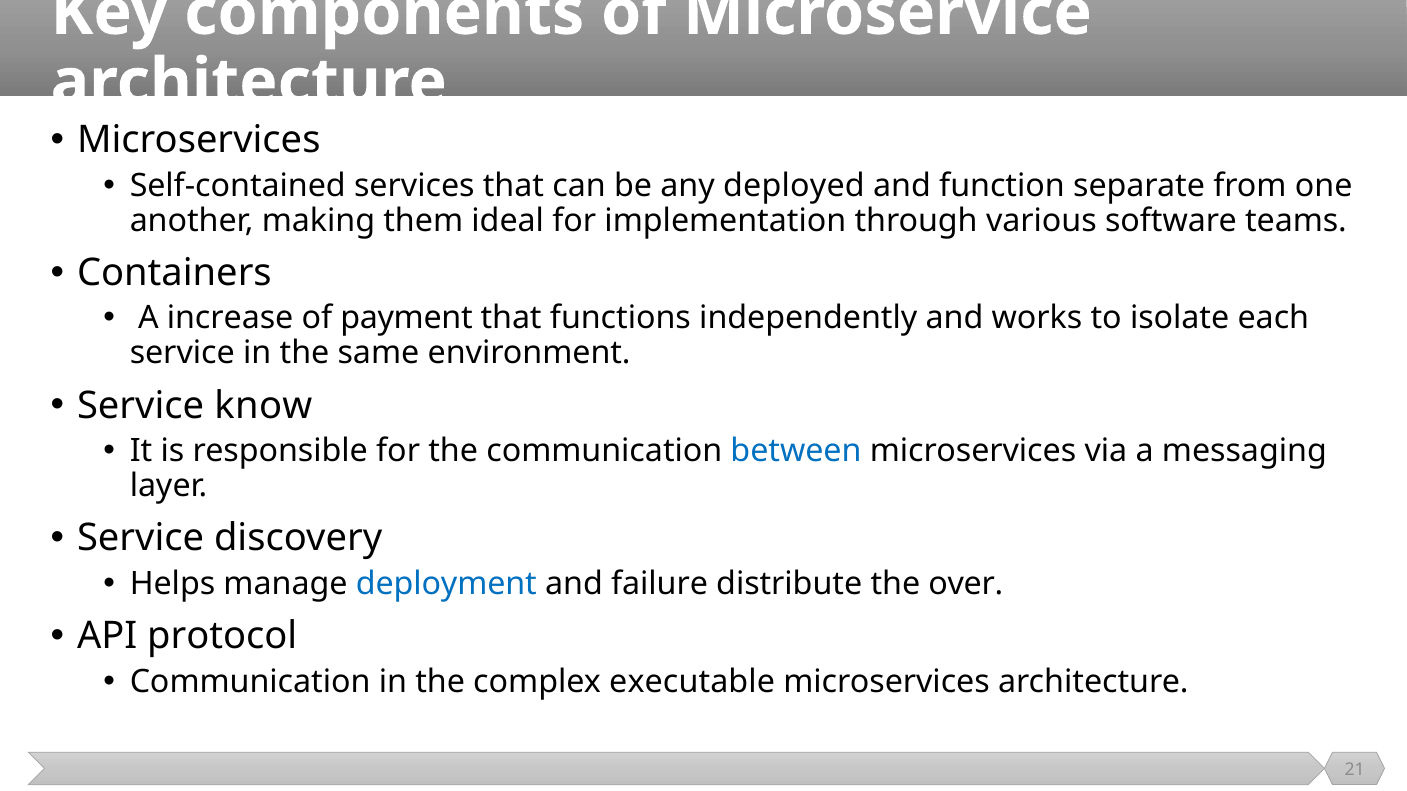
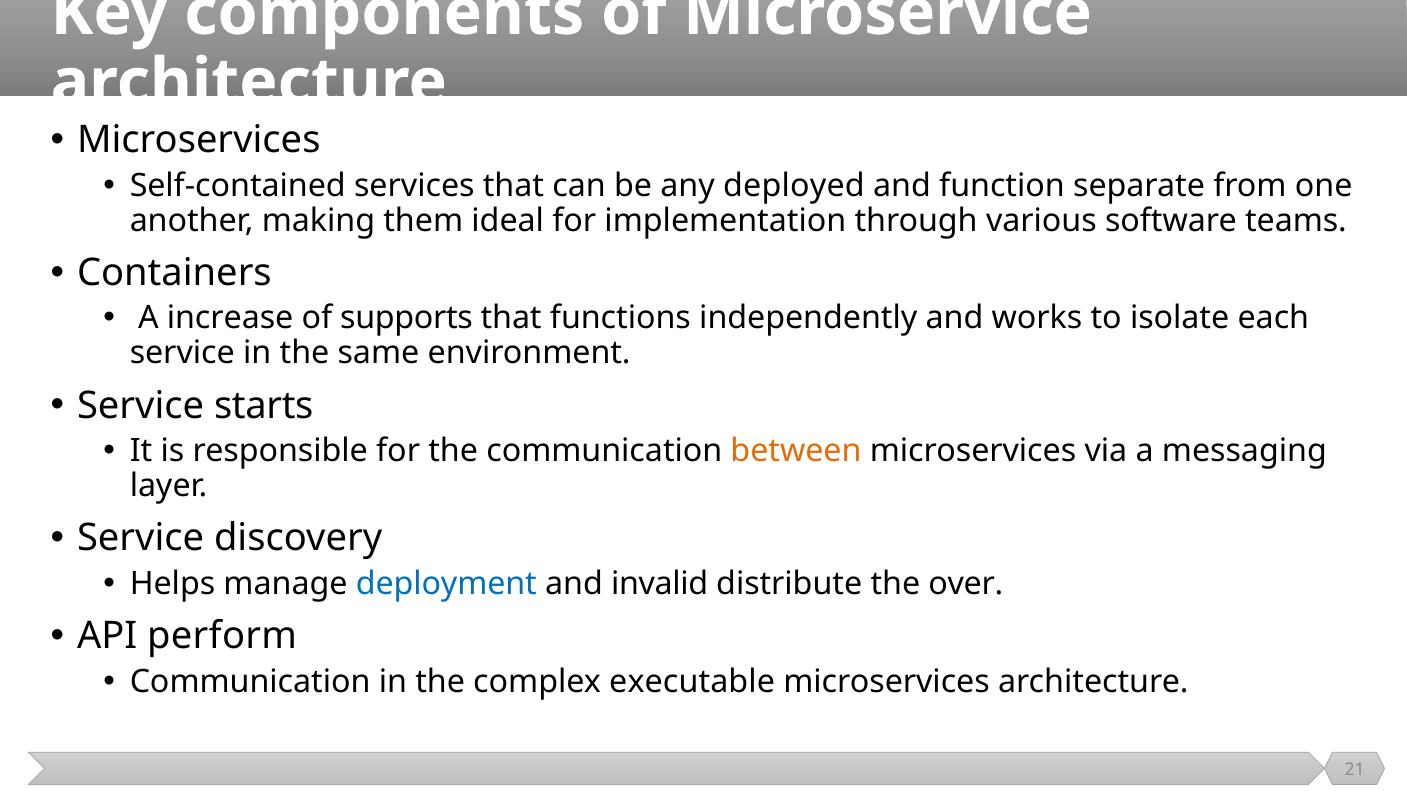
payment: payment -> supports
know: know -> starts
between colour: blue -> orange
failure: failure -> invalid
protocol: protocol -> perform
